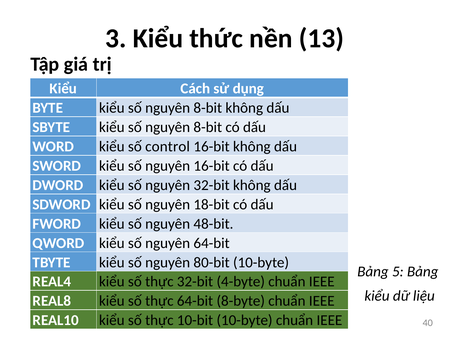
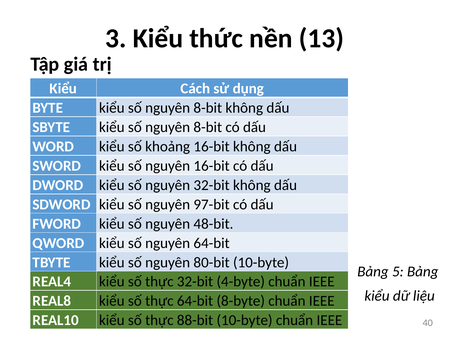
control: control -> khoảng
18-bit: 18-bit -> 97-bit
10-bit: 10-bit -> 88-bit
